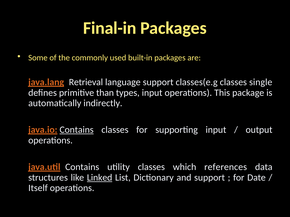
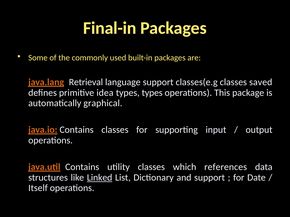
single: single -> saved
than: than -> idea
types input: input -> types
indirectly: indirectly -> graphical
Contains at (77, 130) underline: present -> none
